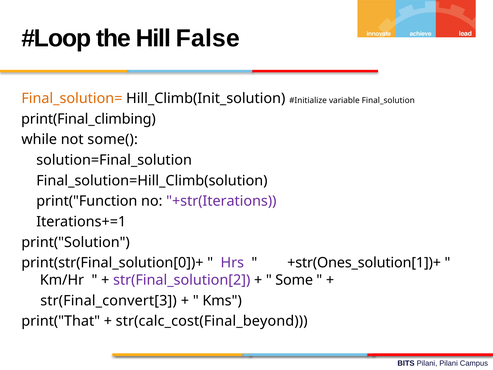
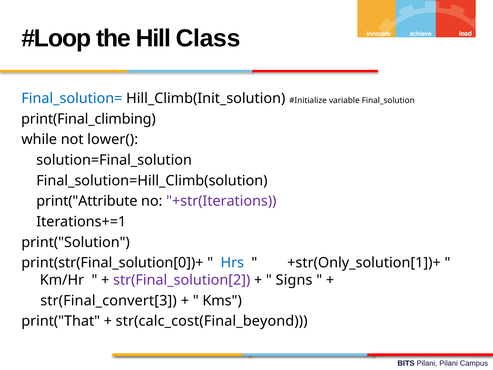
False: False -> Class
Final_solution= colour: orange -> blue
some(: some( -> lower(
print("Function: print("Function -> print("Attribute
Hrs colour: purple -> blue
+str(Ones_solution[1])+: +str(Ones_solution[1])+ -> +str(Only_solution[1])+
Some: Some -> Signs
